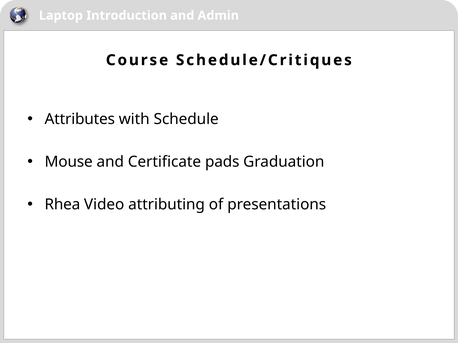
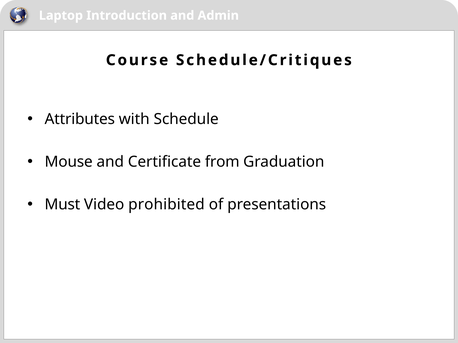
pads: pads -> from
Rhea: Rhea -> Must
attributing: attributing -> prohibited
